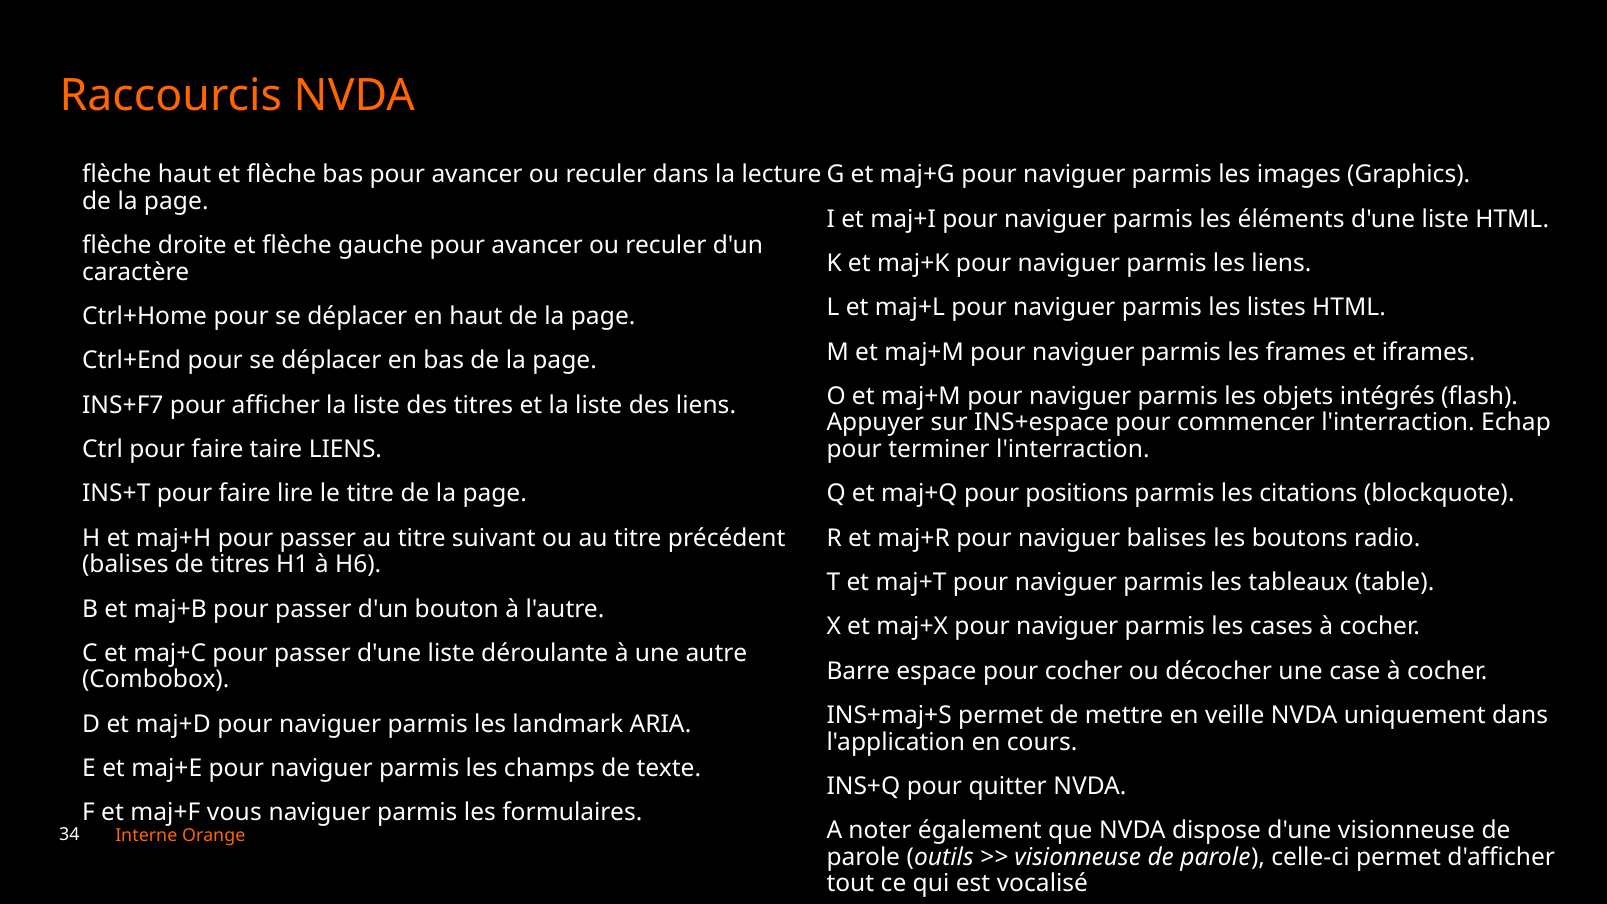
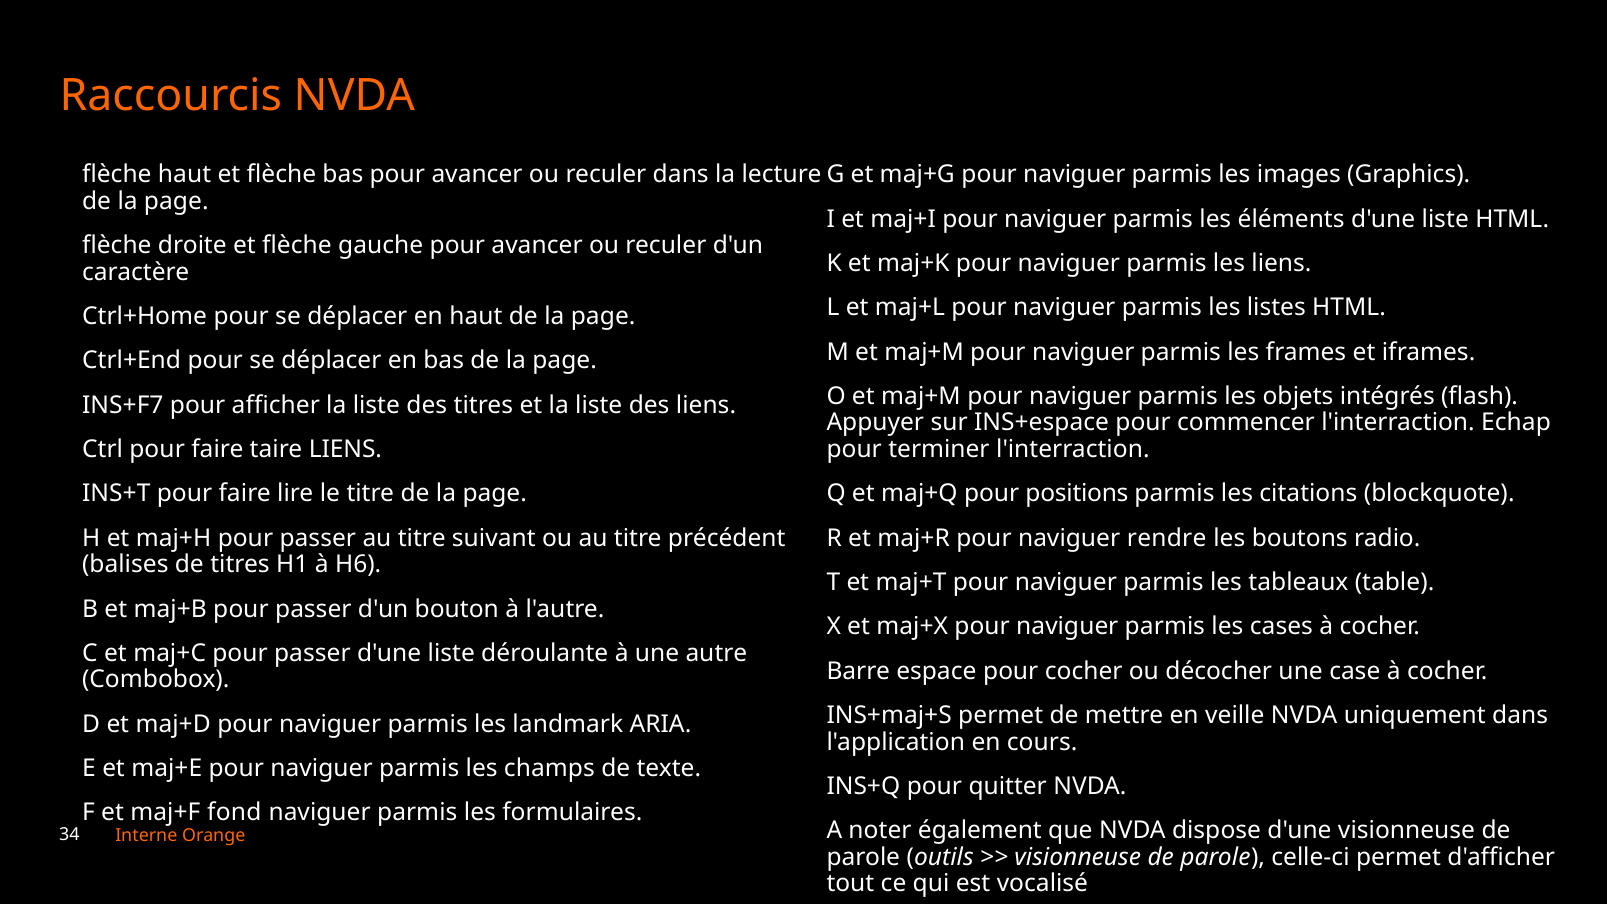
naviguer balises: balises -> rendre
vous: vous -> fond
